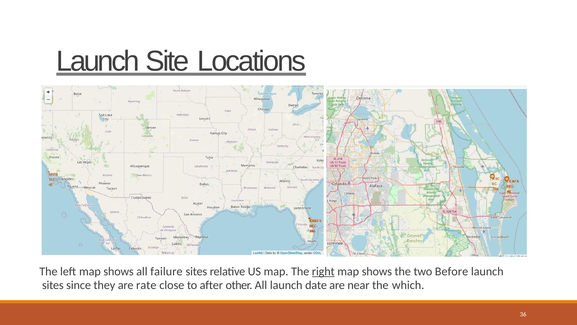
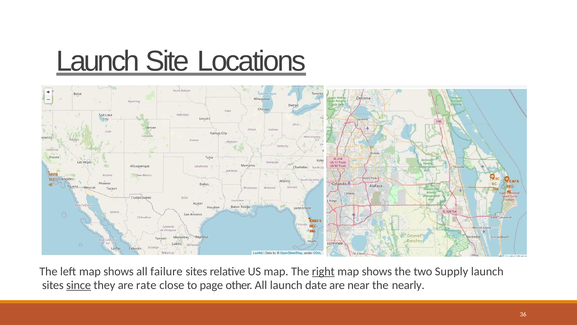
Before: Before -> Supply
since underline: none -> present
after: after -> page
which: which -> nearly
